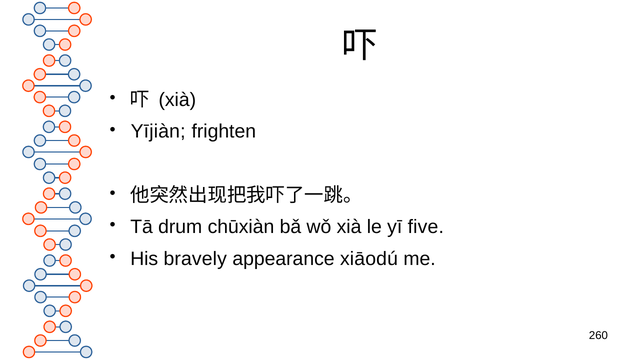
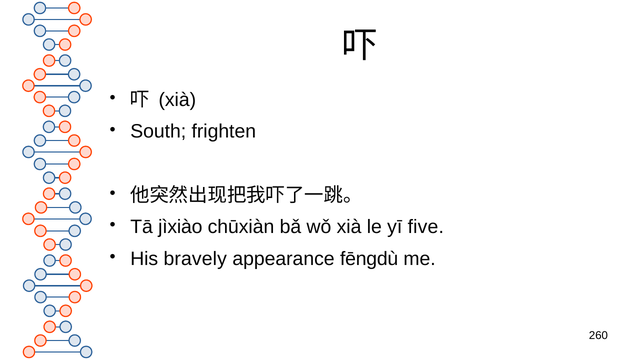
Yījiàn: Yījiàn -> South
drum: drum -> jìxiào
xiāodú: xiāodú -> fēngdù
